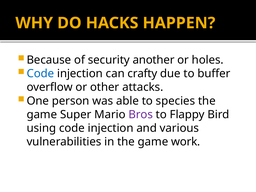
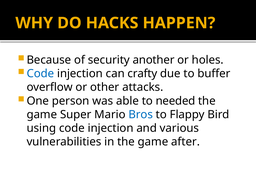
species: species -> needed
Bros colour: purple -> blue
work: work -> after
